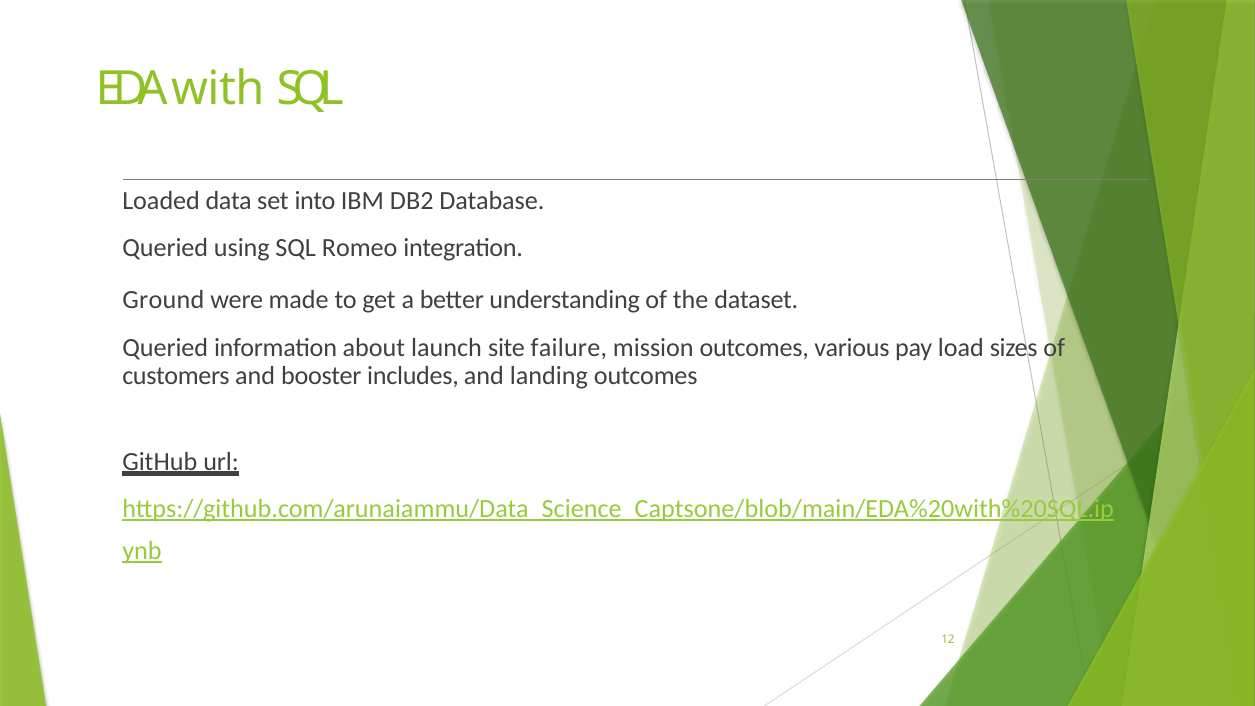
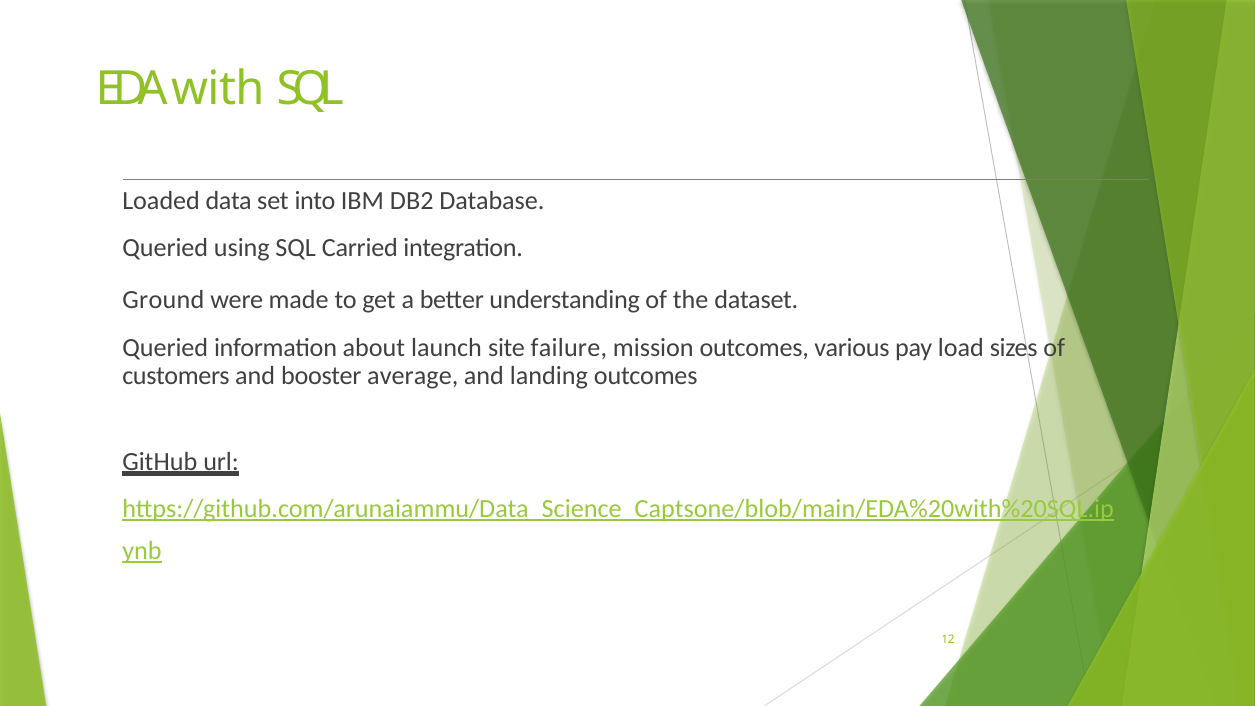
Romeo: Romeo -> Carried
includes: includes -> average
